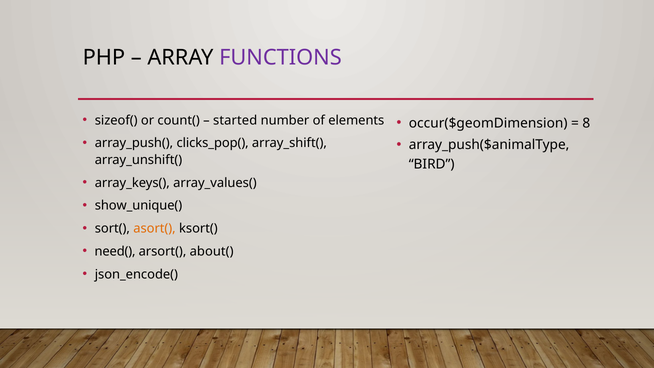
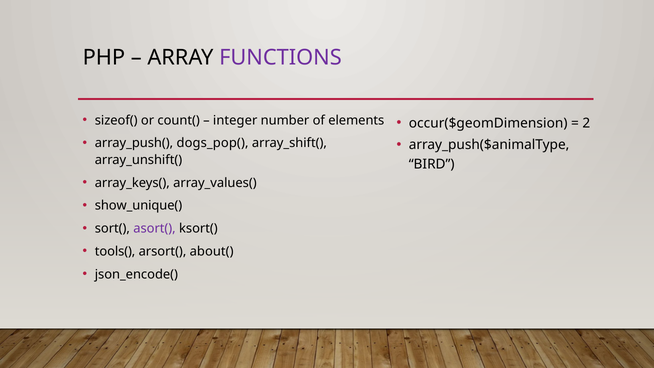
started: started -> integer
8: 8 -> 2
clicks_pop(: clicks_pop( -> dogs_pop(
asort( colour: orange -> purple
need(: need( -> tools(
